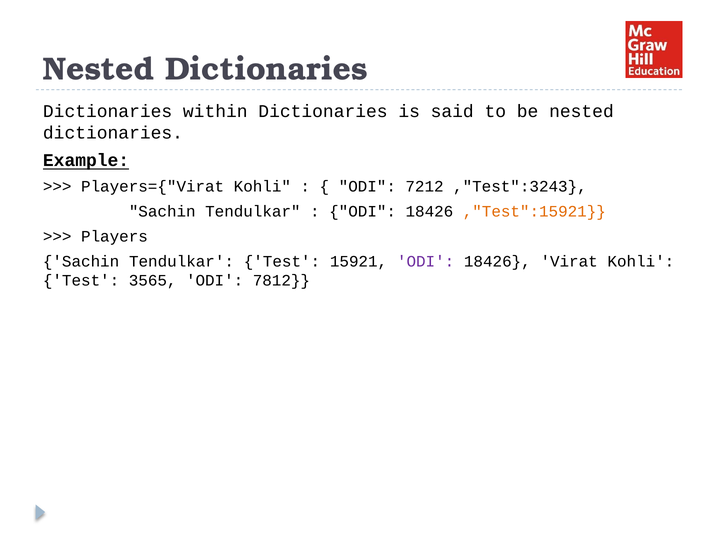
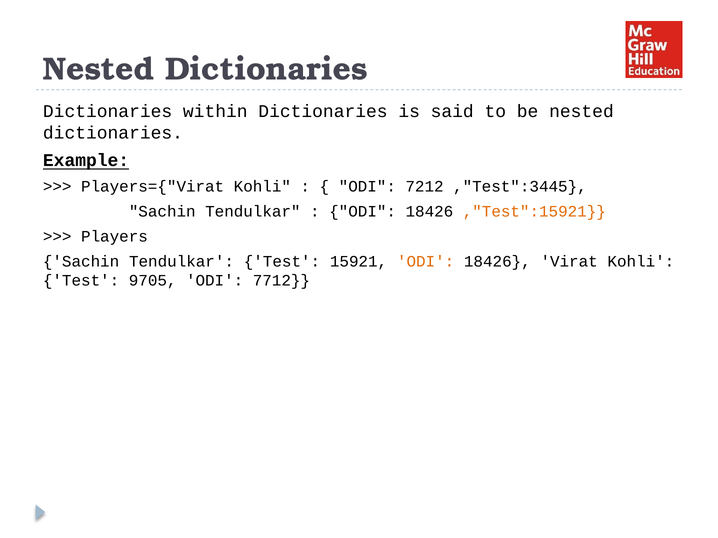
,"Test":3243: ,"Test":3243 -> ,"Test":3445
ODI at (426, 262) colour: purple -> orange
3565: 3565 -> 9705
7812: 7812 -> 7712
